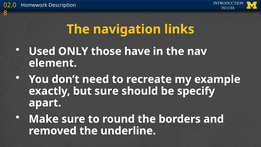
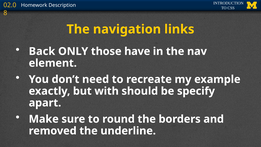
Used: Used -> Back
but sure: sure -> with
